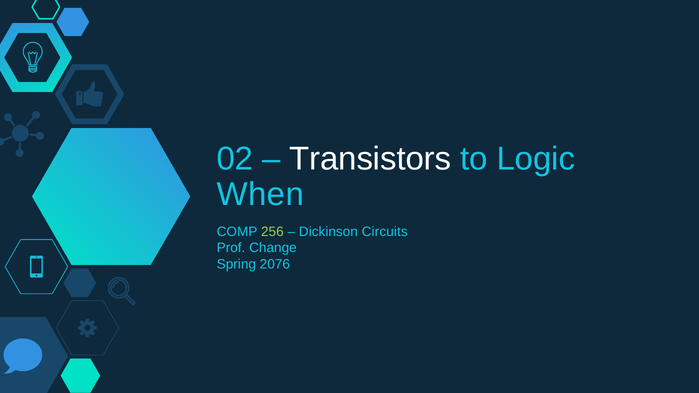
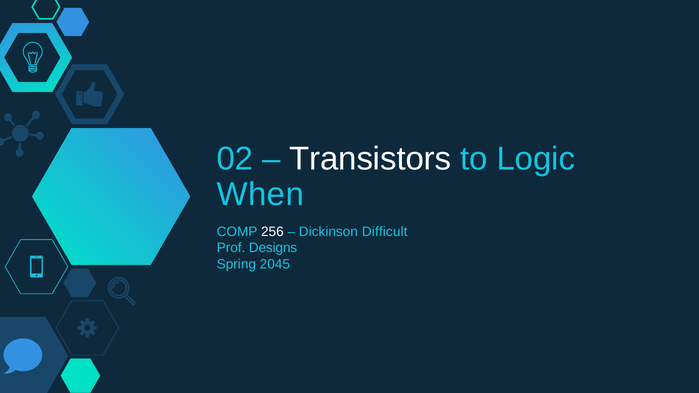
256 colour: light green -> white
Circuits: Circuits -> Difficult
Change: Change -> Designs
2076: 2076 -> 2045
